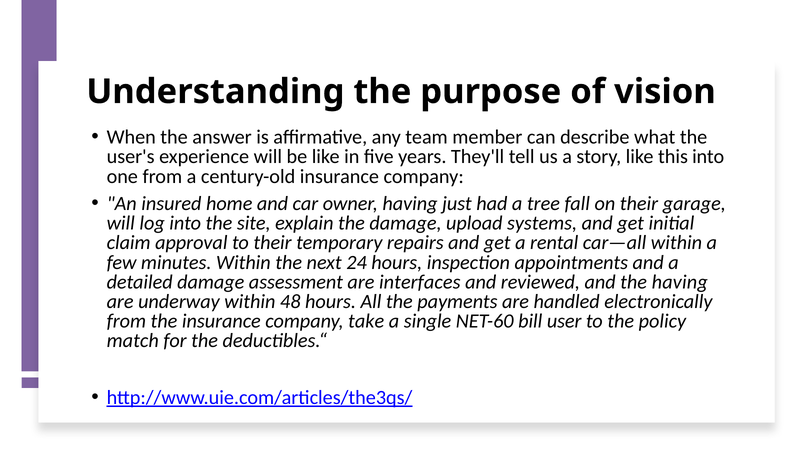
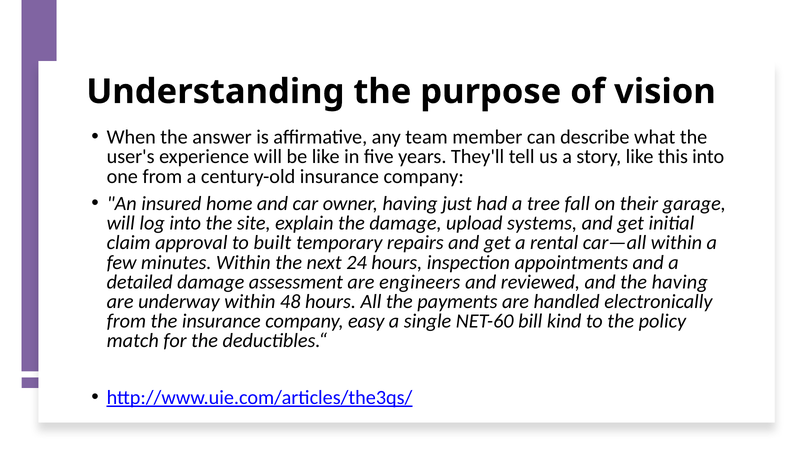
to their: their -> built
interfaces: interfaces -> engineers
take: take -> easy
user: user -> kind
